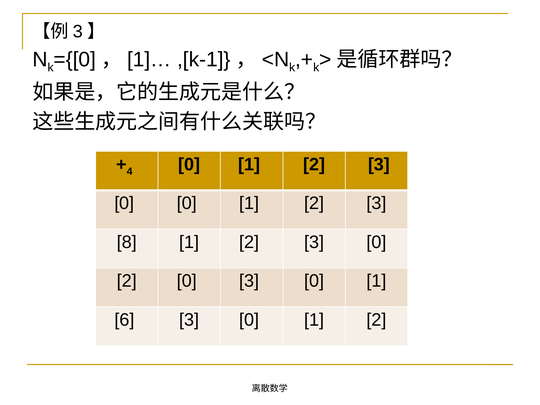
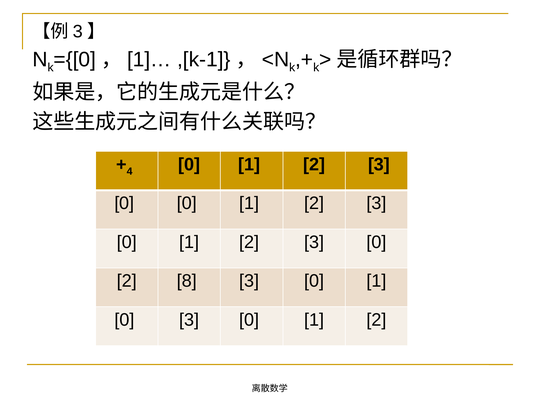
8 at (127, 242): 8 -> 0
2 0: 0 -> 8
6 at (124, 320): 6 -> 0
